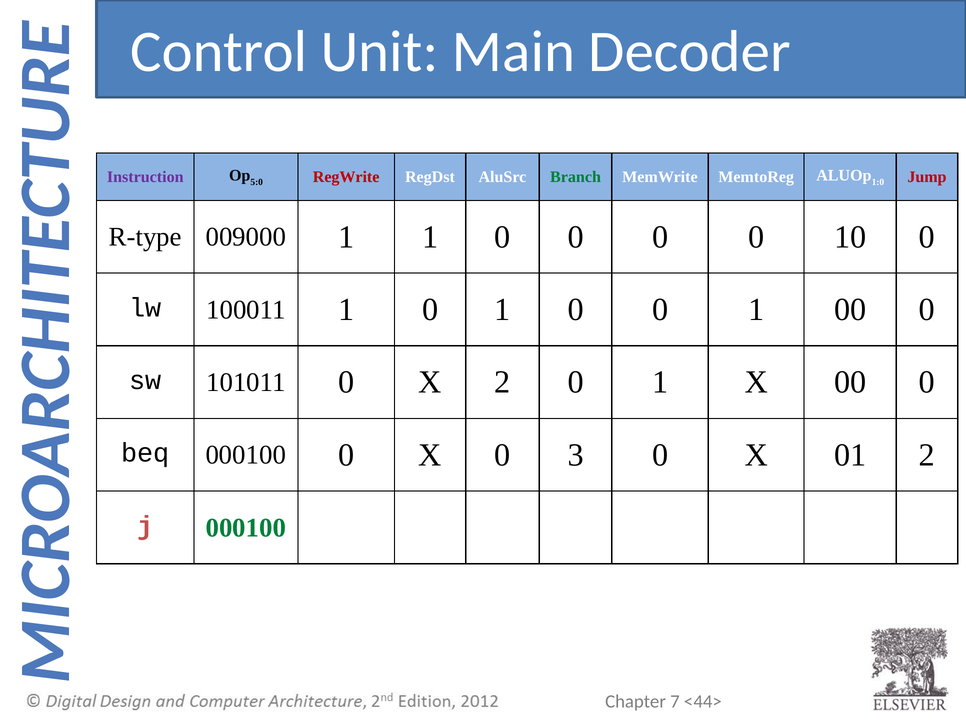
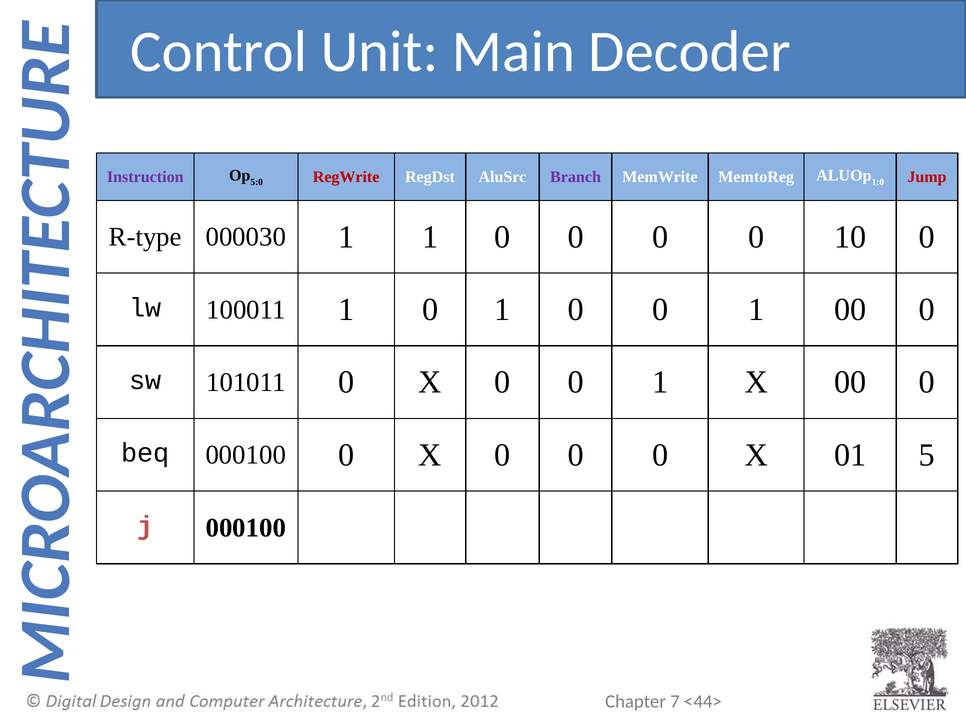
Branch colour: green -> purple
009000: 009000 -> 000030
101011 0 X 2: 2 -> 0
3 at (576, 455): 3 -> 0
01 2: 2 -> 5
000100 at (246, 527) colour: green -> black
